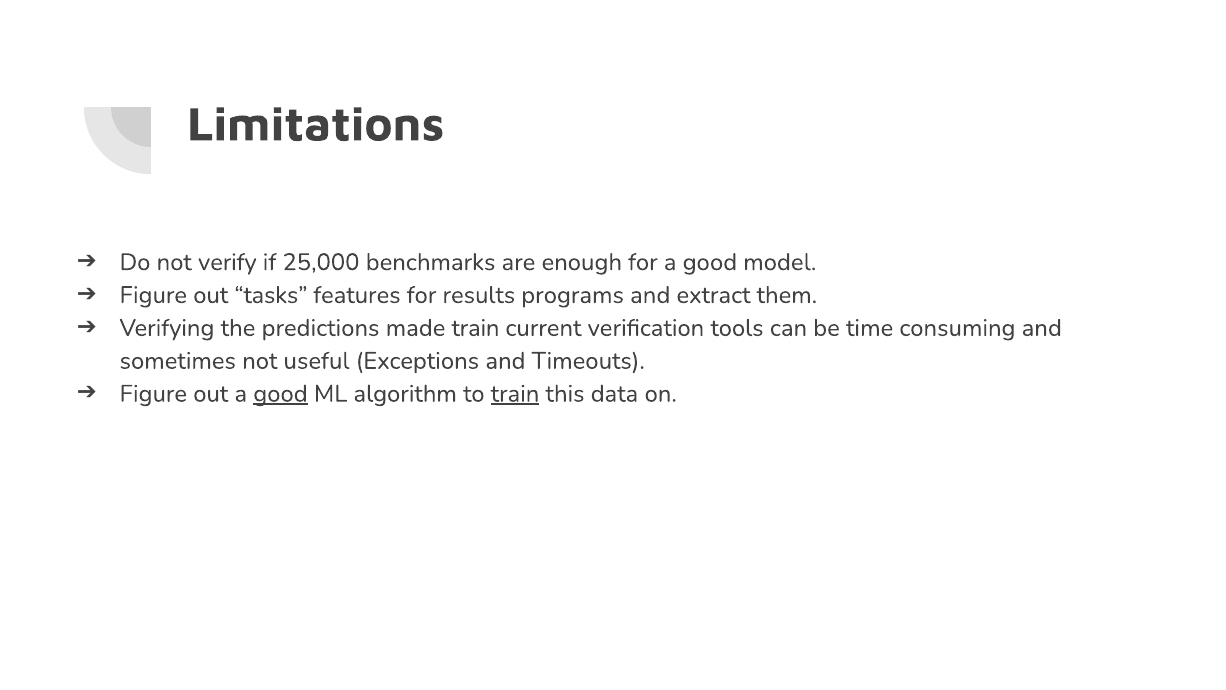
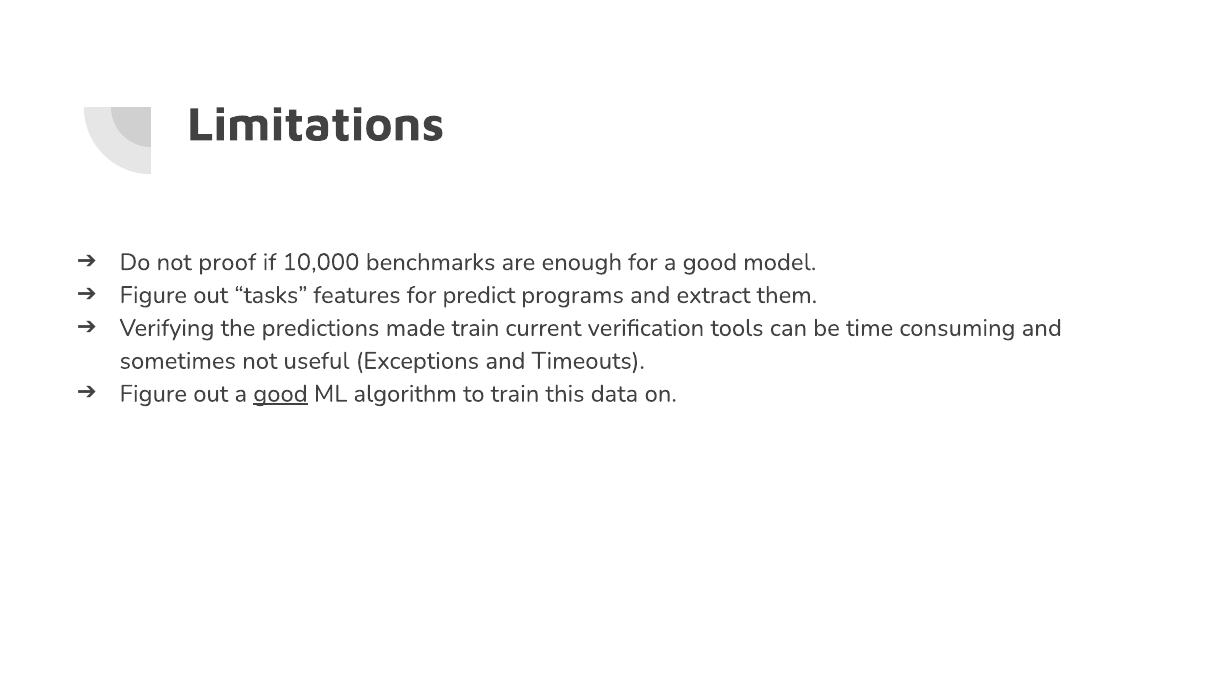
verify: verify -> proof
25,000: 25,000 -> 10,000
results: results -> predict
train at (515, 394) underline: present -> none
